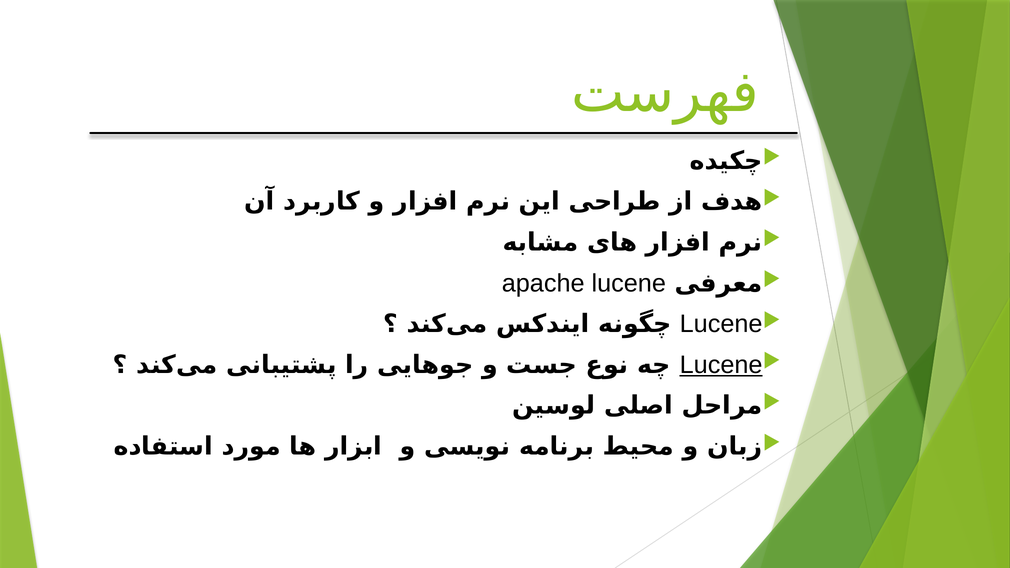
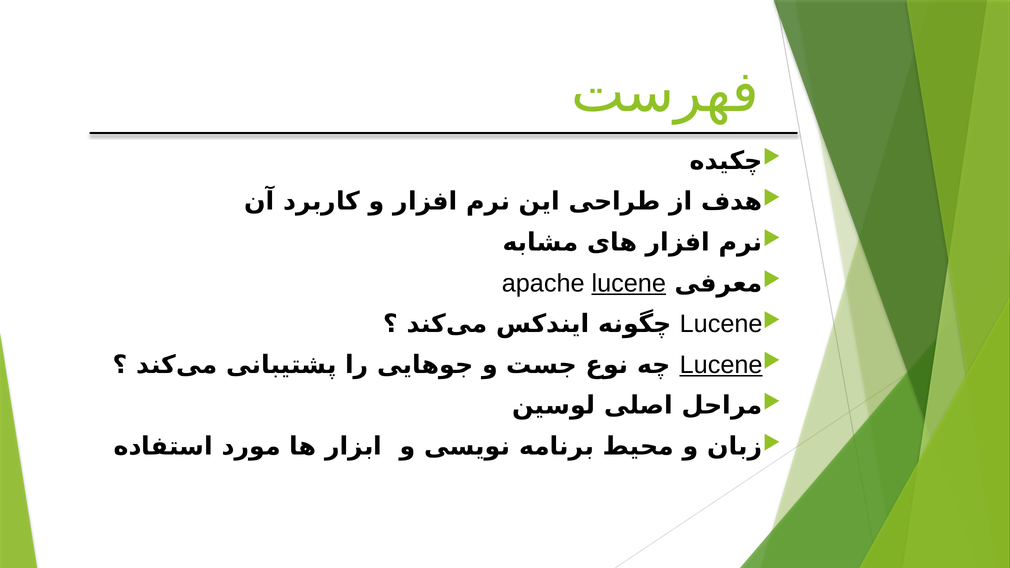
lucene at (629, 283) underline: none -> present
